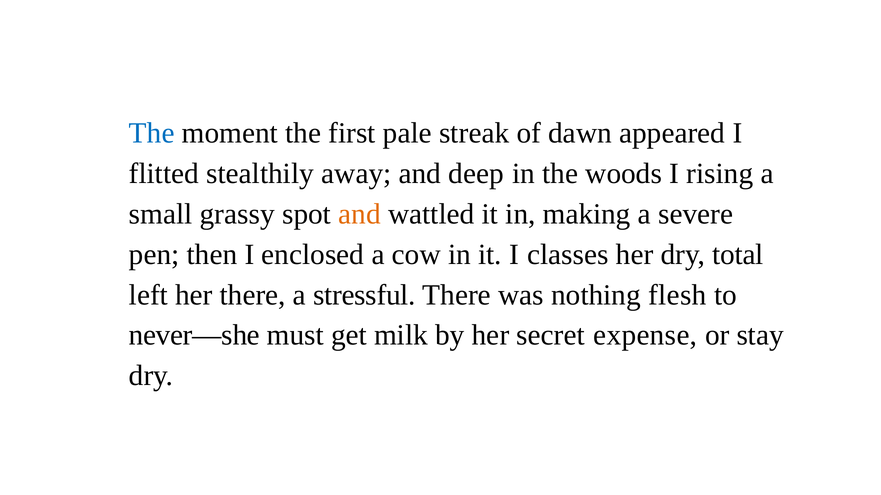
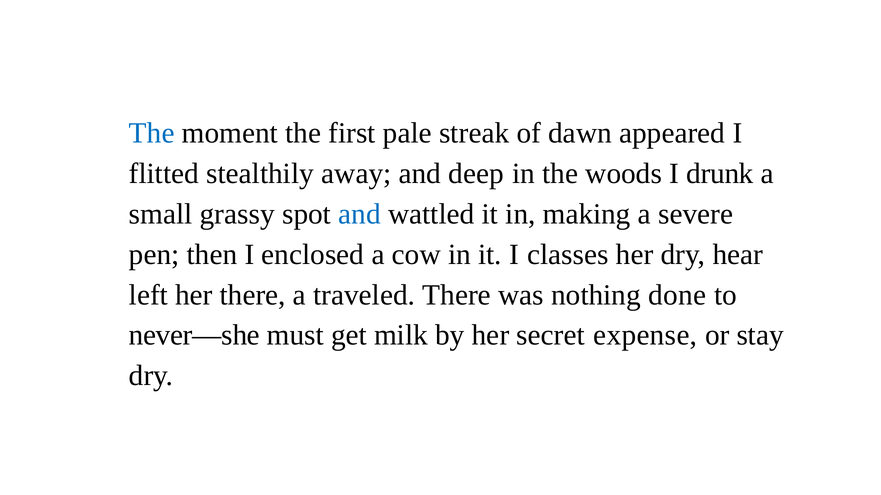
rising: rising -> drunk
and at (360, 214) colour: orange -> blue
total: total -> hear
stressful: stressful -> traveled
flesh: flesh -> done
